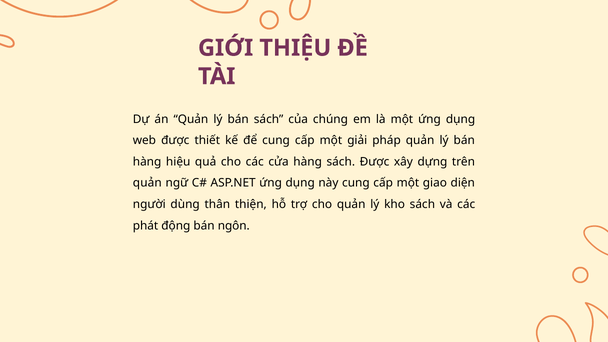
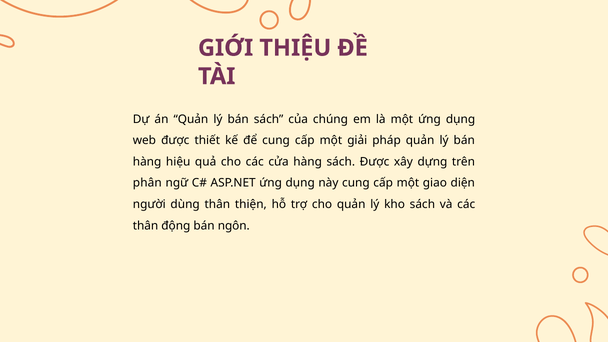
quản at (147, 183): quản -> phân
phát at (146, 226): phát -> thân
